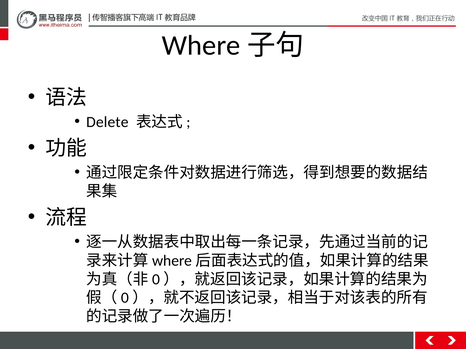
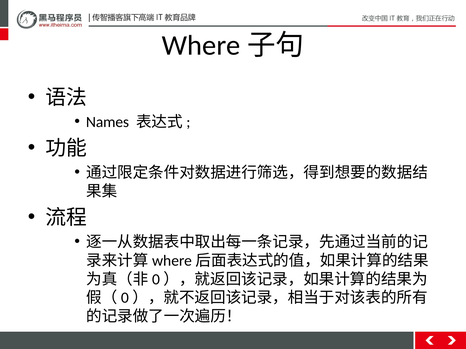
Delete: Delete -> Names
